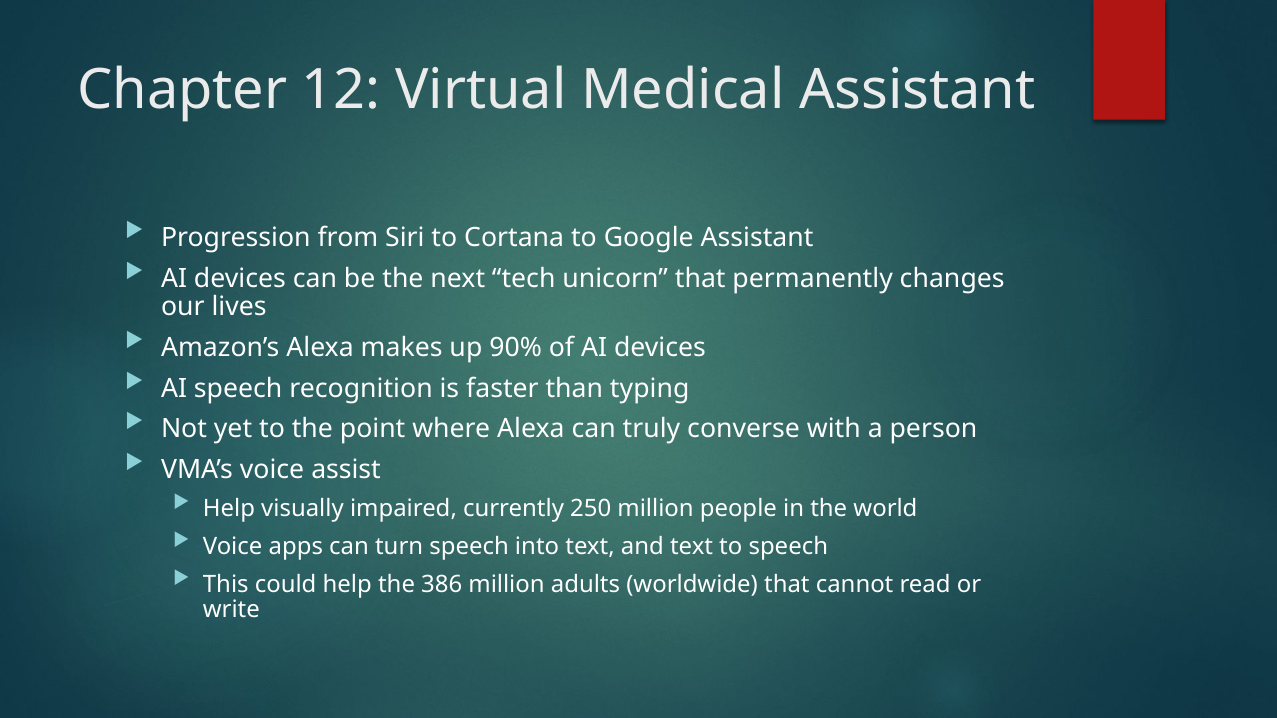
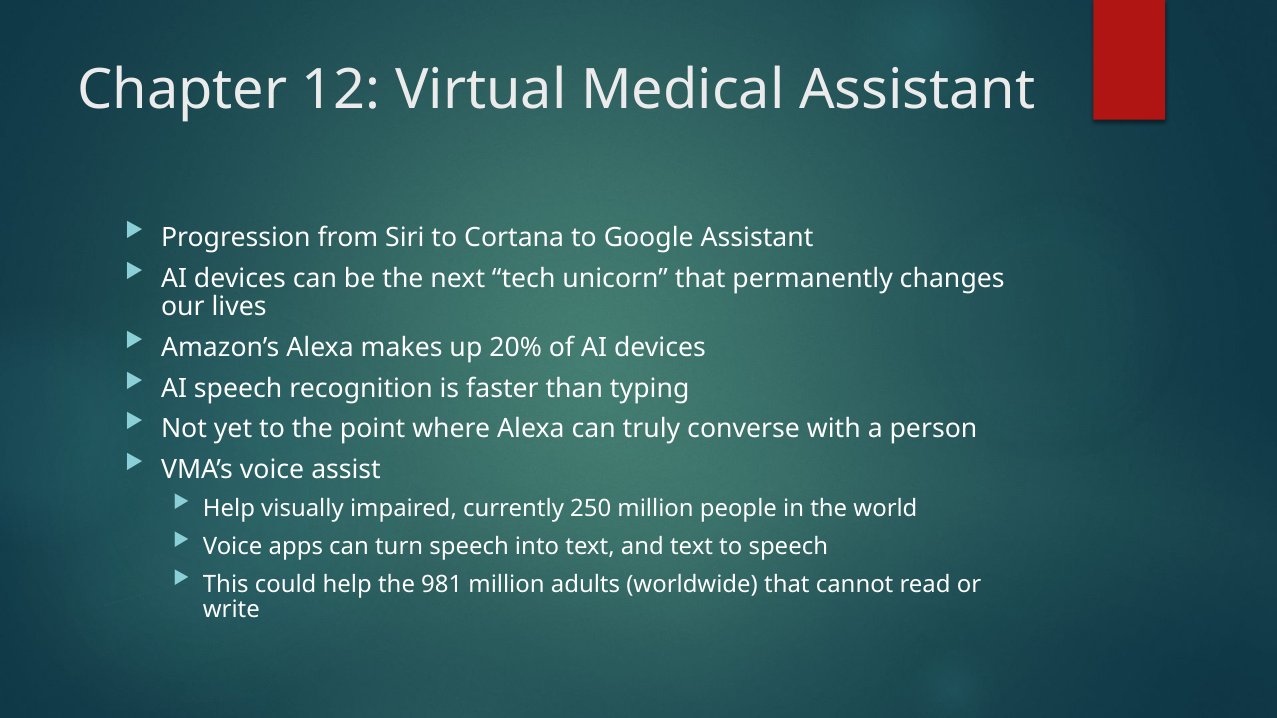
90%: 90% -> 20%
386: 386 -> 981
